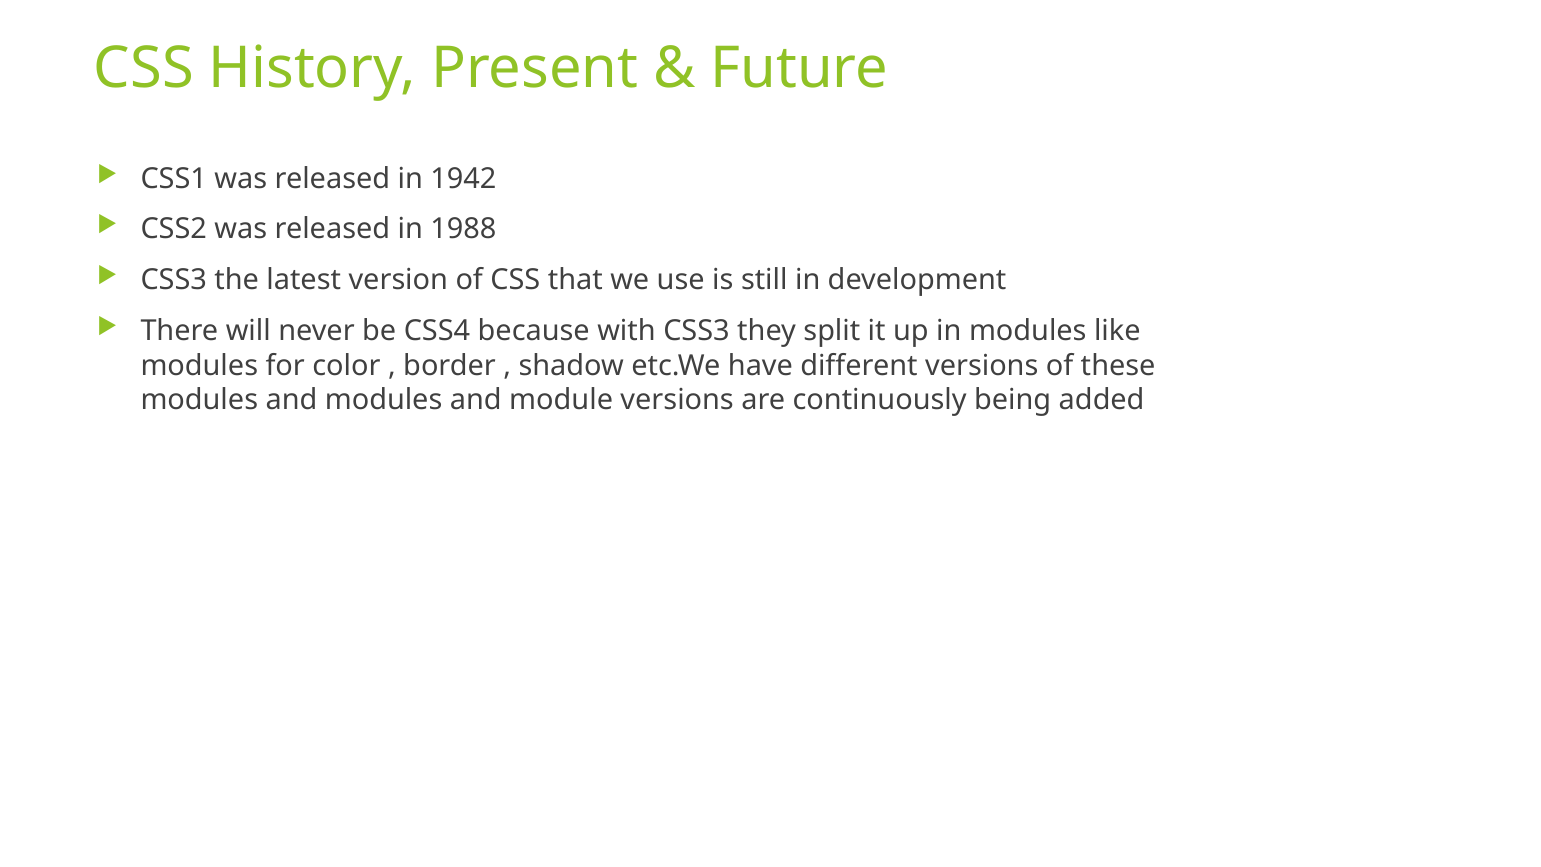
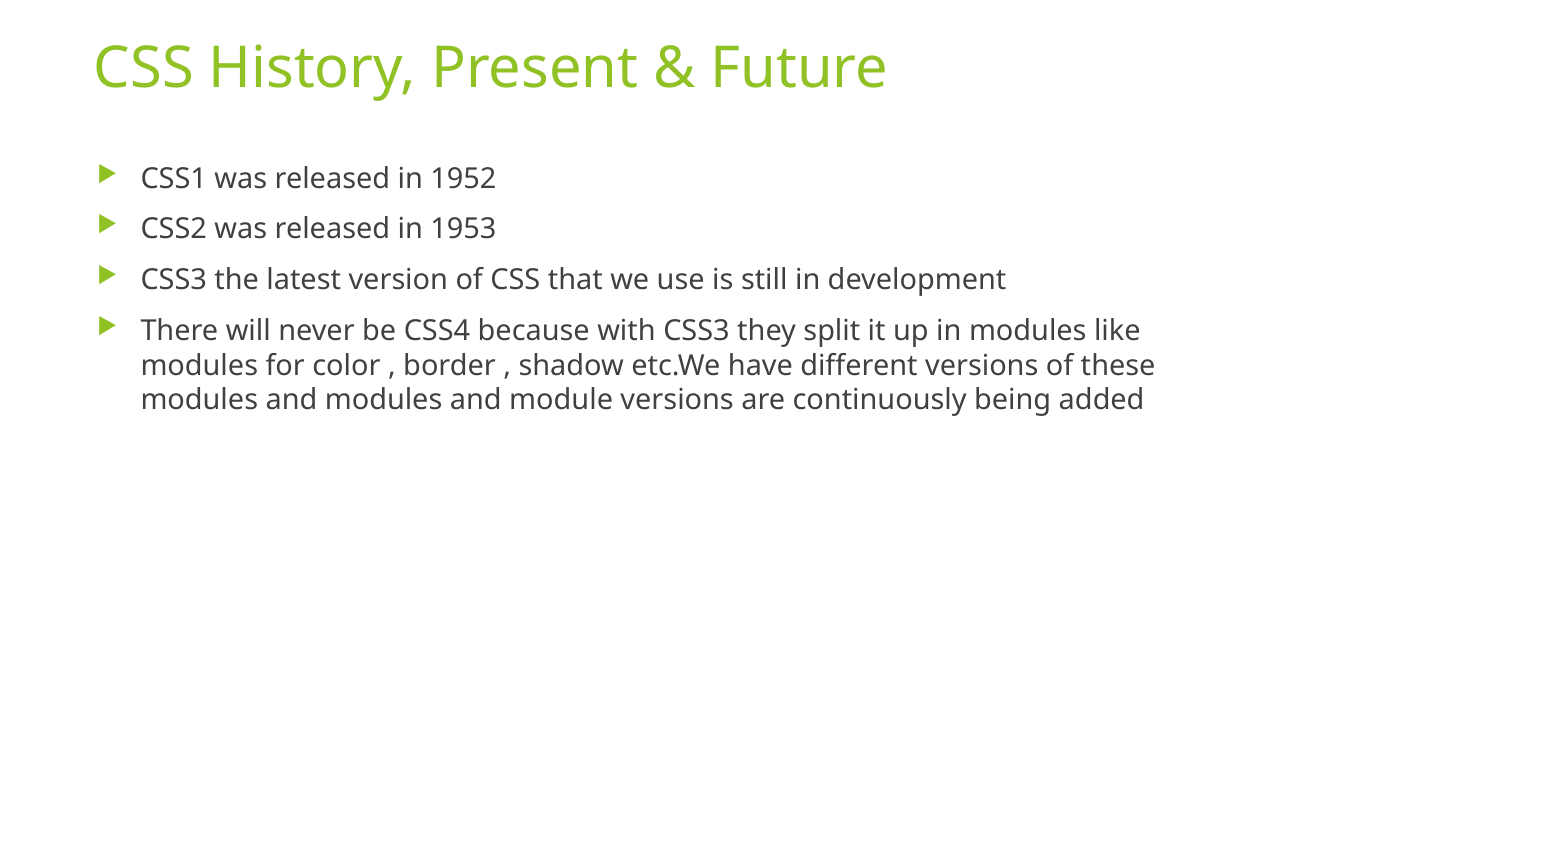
1942: 1942 -> 1952
1988: 1988 -> 1953
